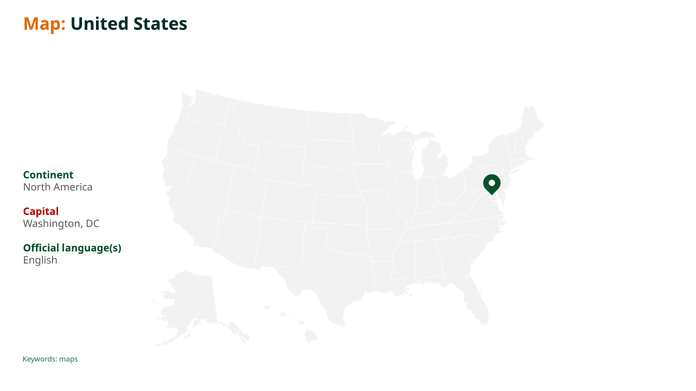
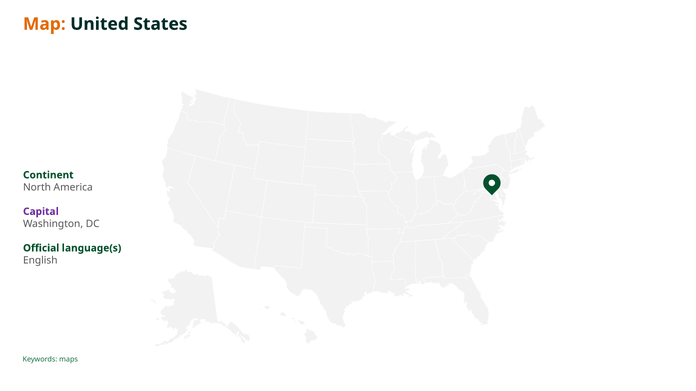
Capital colour: red -> purple
